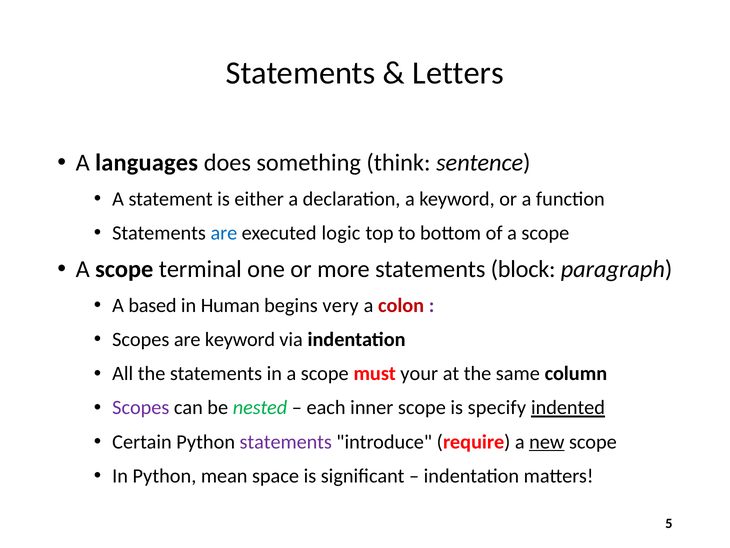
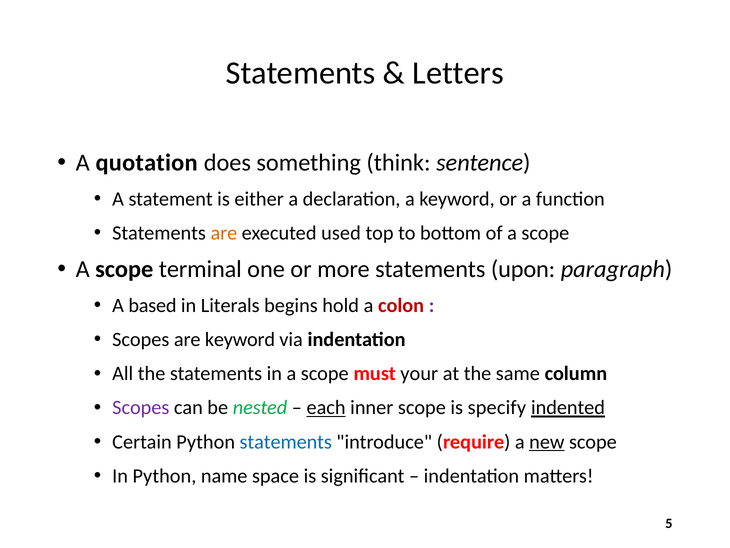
languages: languages -> quotation
are at (224, 233) colour: blue -> orange
logic: logic -> used
block: block -> upon
Human: Human -> Literals
very: very -> hold
each underline: none -> present
statements at (286, 441) colour: purple -> blue
mean: mean -> name
